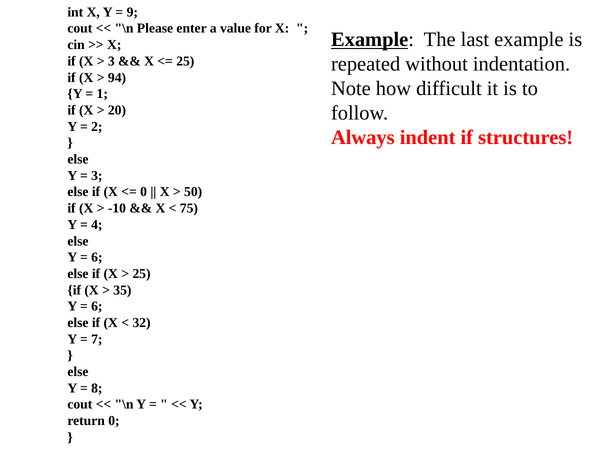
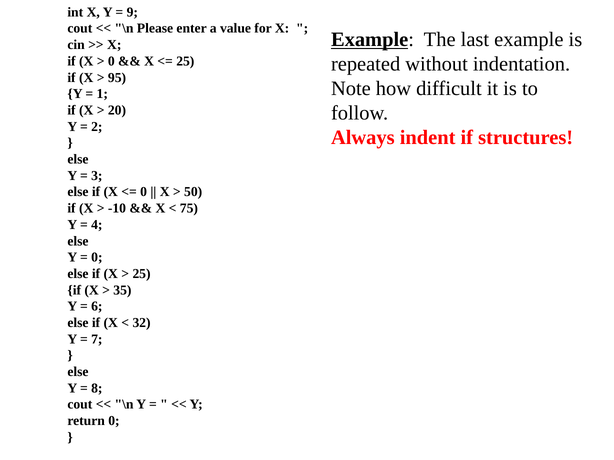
3 at (111, 61): 3 -> 0
94: 94 -> 95
6 at (97, 258): 6 -> 0
